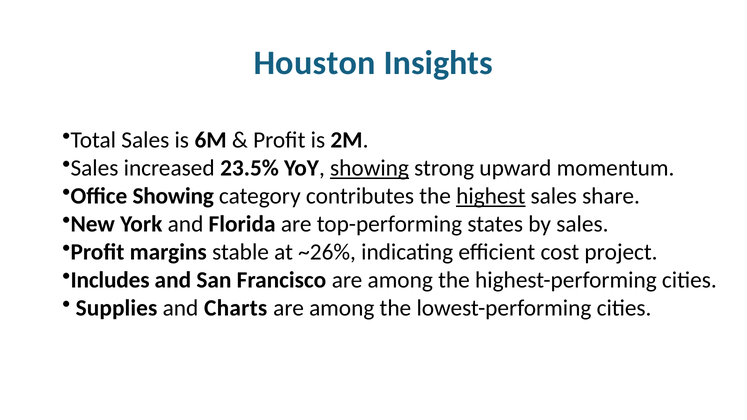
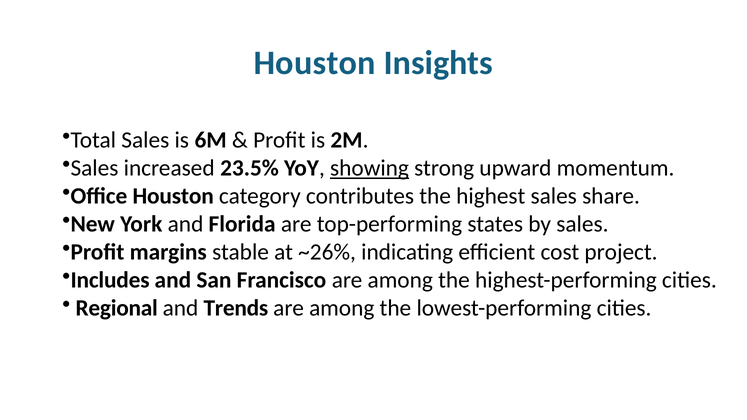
Office Showing: Showing -> Houston
highest underline: present -> none
Supplies: Supplies -> Regional
Charts: Charts -> Trends
